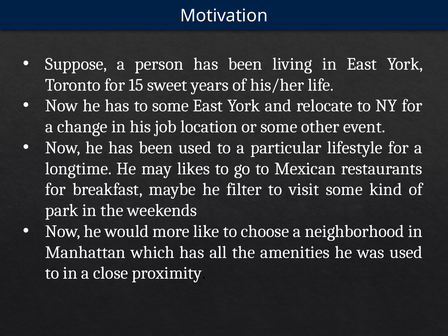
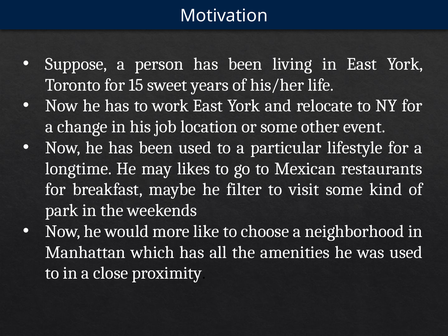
to some: some -> work
